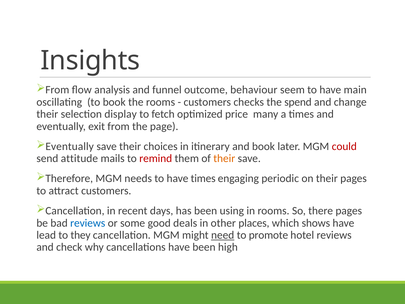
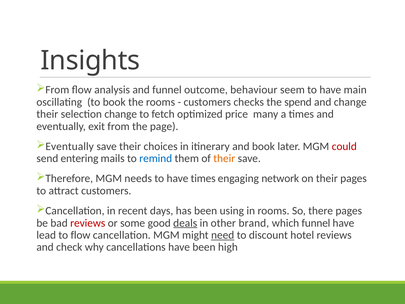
selection display: display -> change
attitude: attitude -> entering
remind colour: red -> blue
periodic: periodic -> network
reviews at (88, 223) colour: blue -> red
deals underline: none -> present
places: places -> brand
which shows: shows -> funnel
to they: they -> flow
promote: promote -> discount
